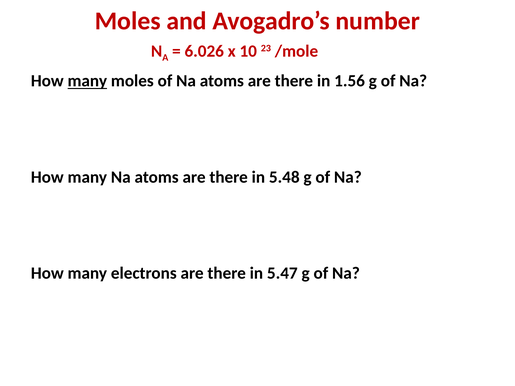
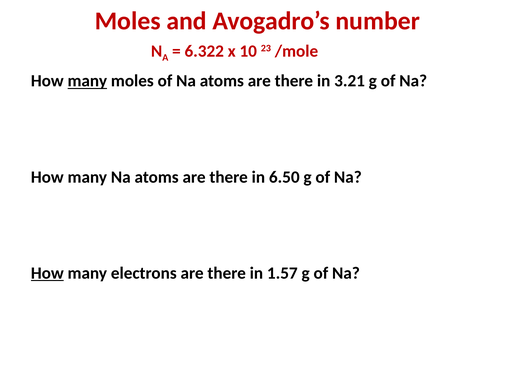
6.026: 6.026 -> 6.322
1.56: 1.56 -> 3.21
5.48: 5.48 -> 6.50
How at (47, 273) underline: none -> present
5.47: 5.47 -> 1.57
